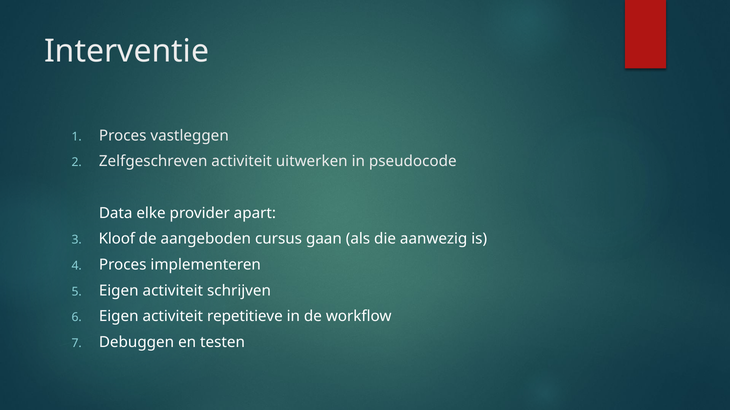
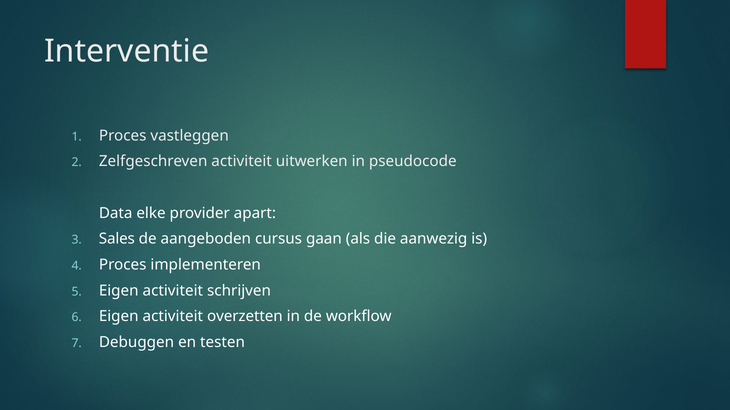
Kloof: Kloof -> Sales
repetitieve: repetitieve -> overzetten
